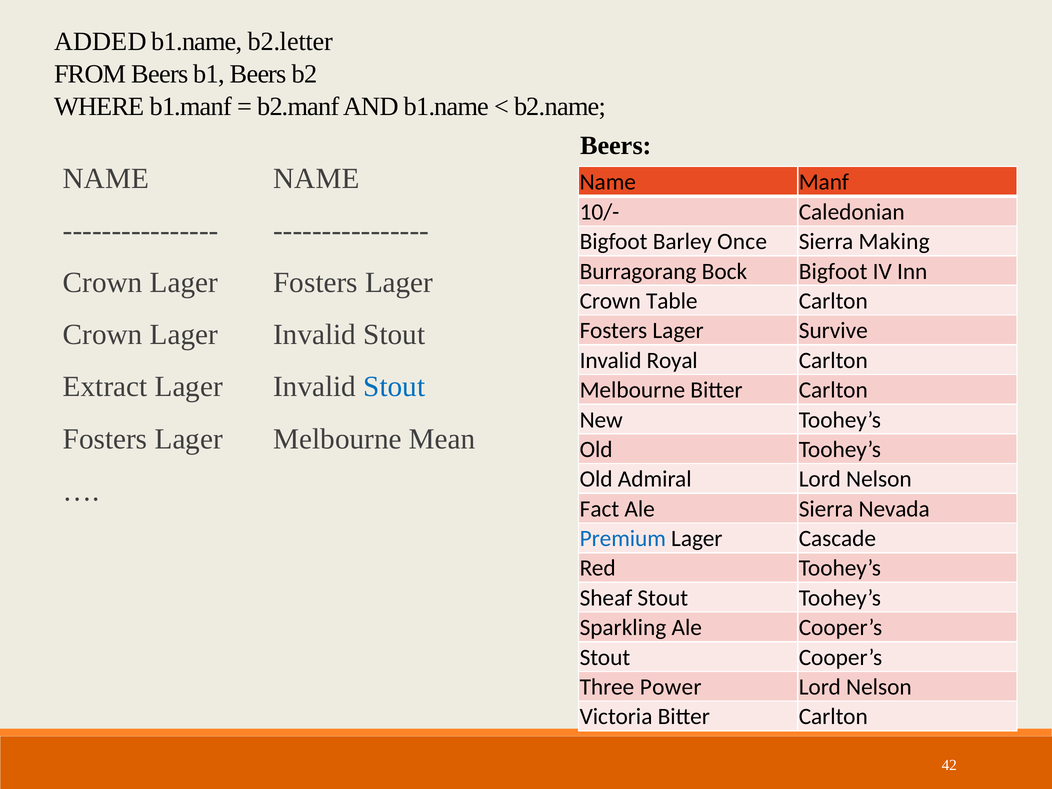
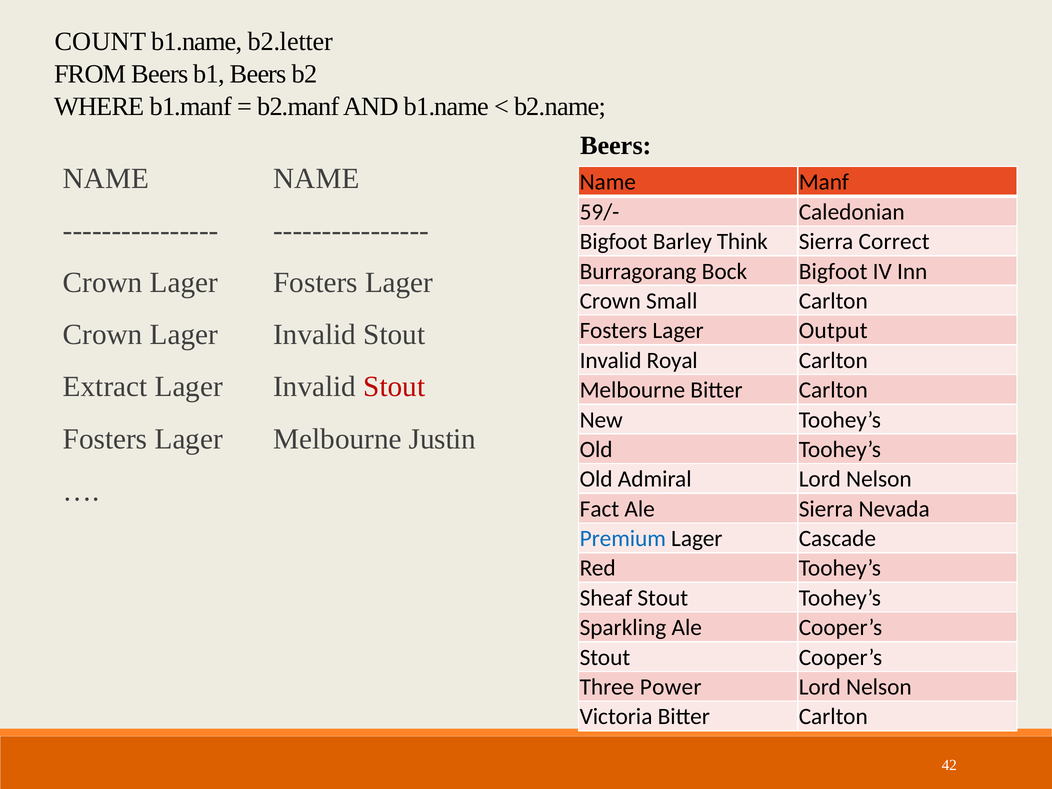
ADDED: ADDED -> COUNT
10/-: 10/- -> 59/-
Once: Once -> Think
Making: Making -> Correct
Table: Table -> Small
Survive: Survive -> Output
Stout at (394, 387) colour: blue -> red
Mean: Mean -> Justin
